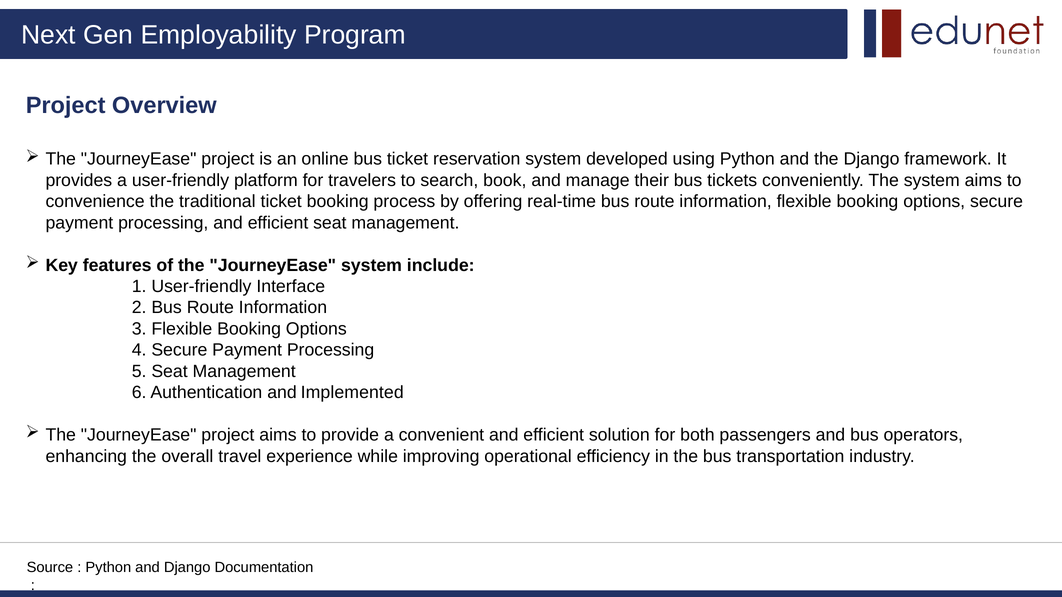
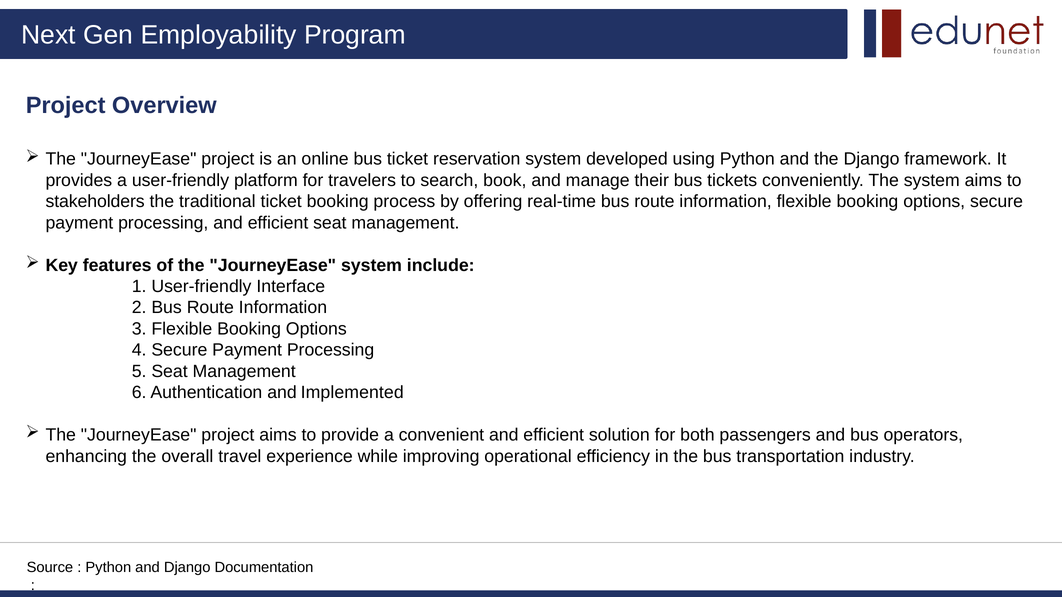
convenience: convenience -> stakeholders
